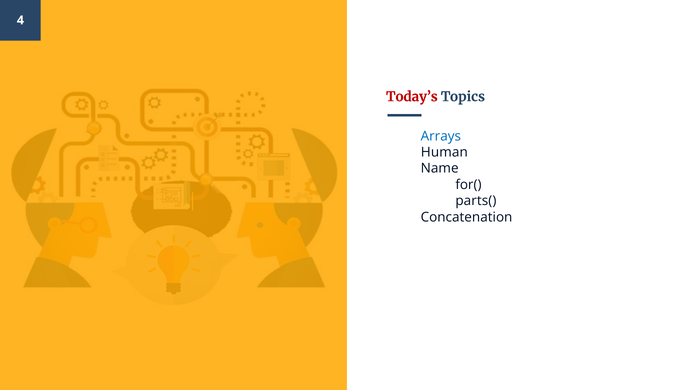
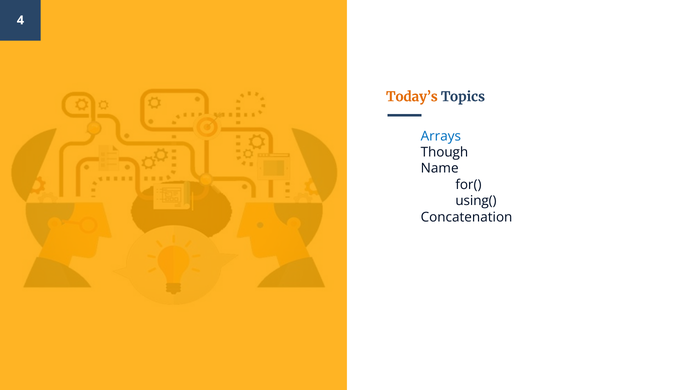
Today’s colour: red -> orange
Human: Human -> Though
parts(: parts( -> using(
